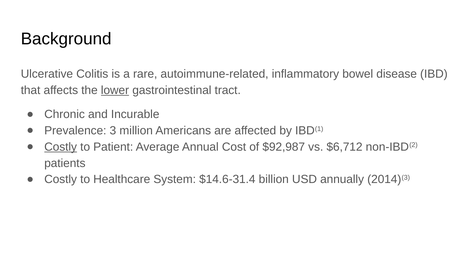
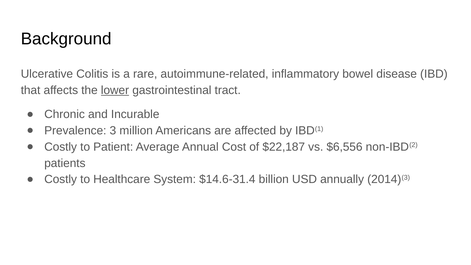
Costly at (61, 147) underline: present -> none
$92,987: $92,987 -> $22,187
$6,712: $6,712 -> $6,556
